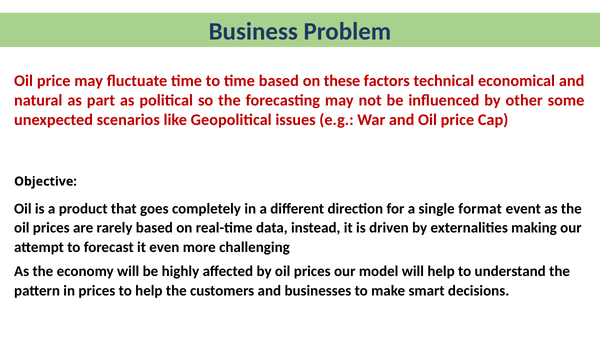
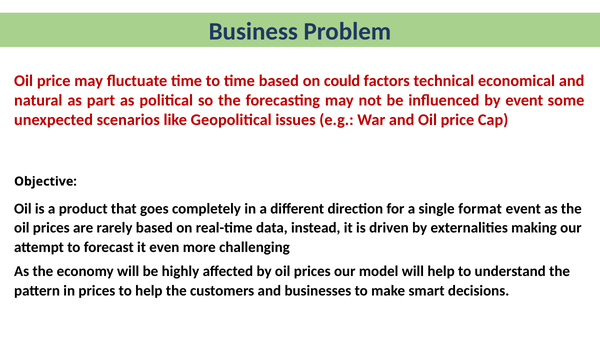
these: these -> could
by other: other -> event
